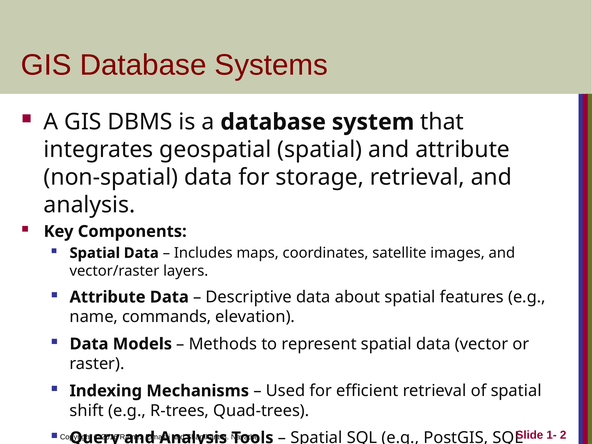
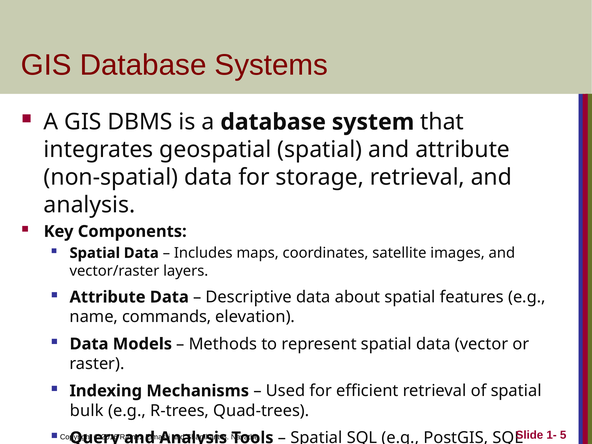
shift: shift -> bulk
2: 2 -> 5
